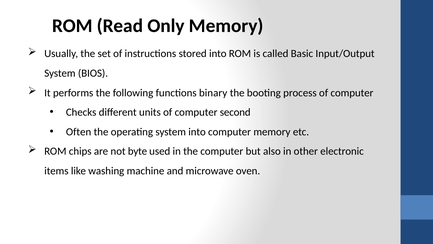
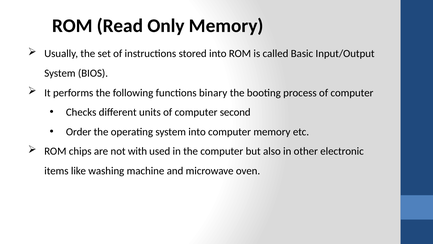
Often: Often -> Order
byte: byte -> with
